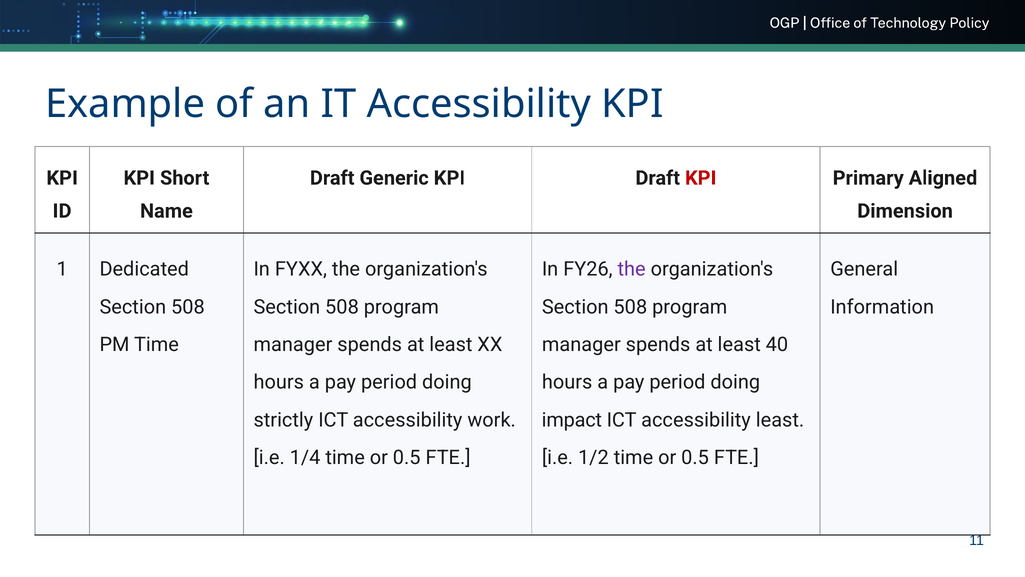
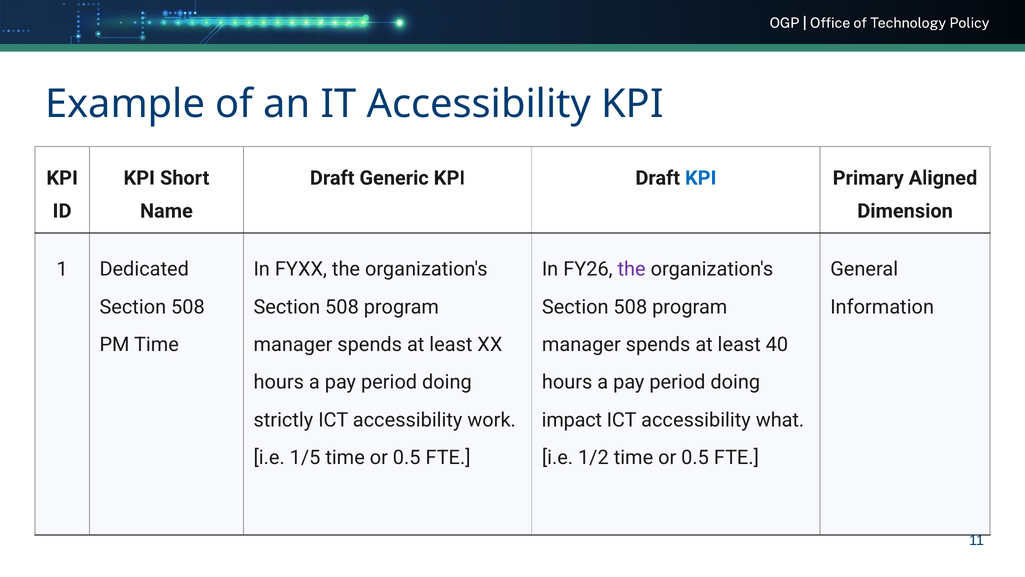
KPI at (701, 178) colour: red -> blue
accessibility least: least -> what
1/4: 1/4 -> 1/5
